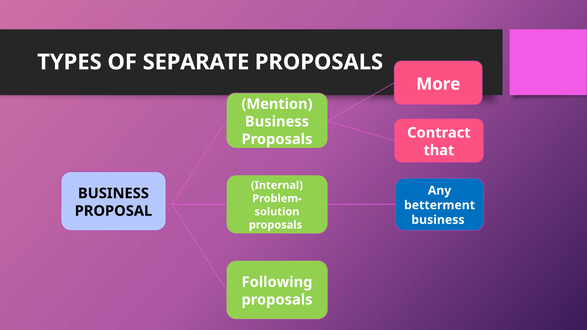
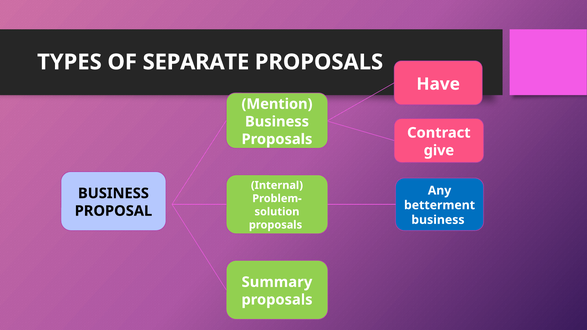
More: More -> Have
that: that -> give
Following: Following -> Summary
